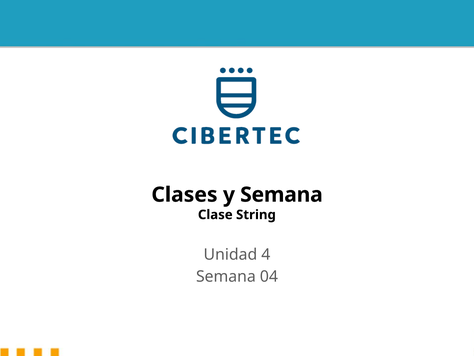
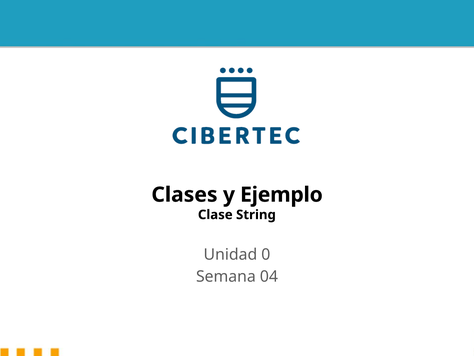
y Semana: Semana -> Ejemplo
4: 4 -> 0
